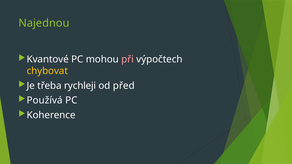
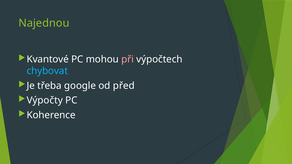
chybovat colour: yellow -> light blue
rychleji: rychleji -> google
Používá: Používá -> Výpočty
